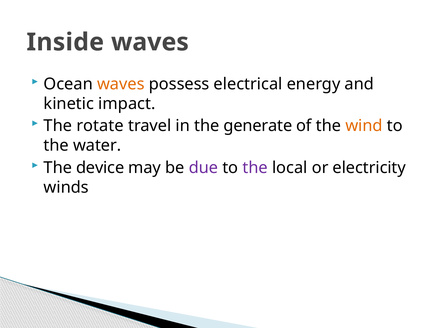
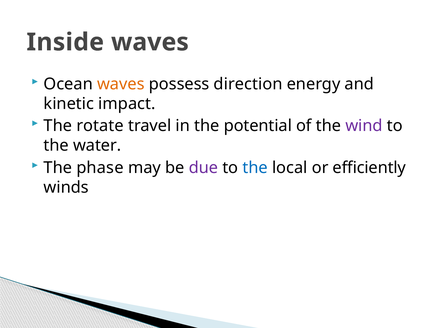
electrical: electrical -> direction
generate: generate -> potential
wind colour: orange -> purple
device: device -> phase
the at (255, 168) colour: purple -> blue
electricity: electricity -> efficiently
